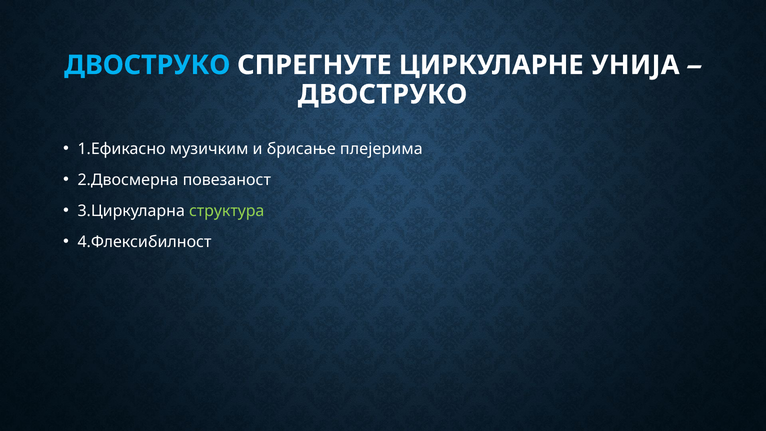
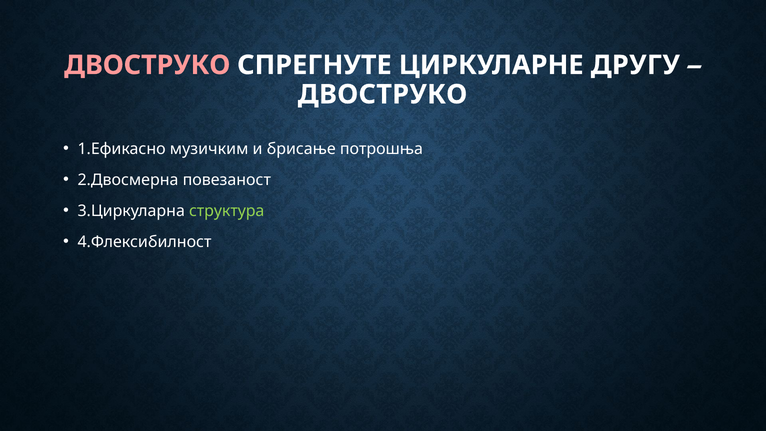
ДВОСТРУКО at (147, 65) colour: light blue -> pink
УНИЈА: УНИЈА -> ДРУГУ
плејерима: плејерима -> потрошња
